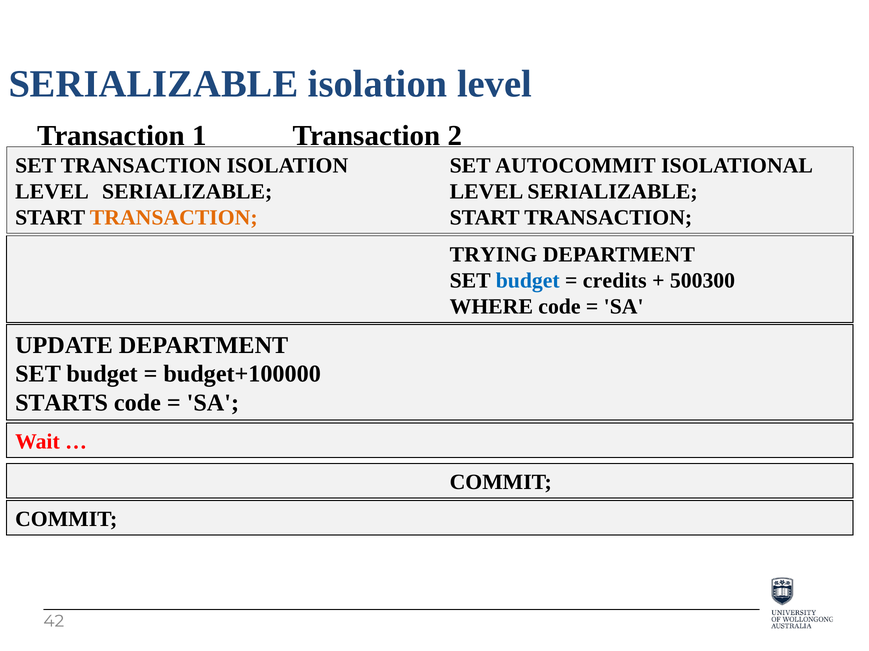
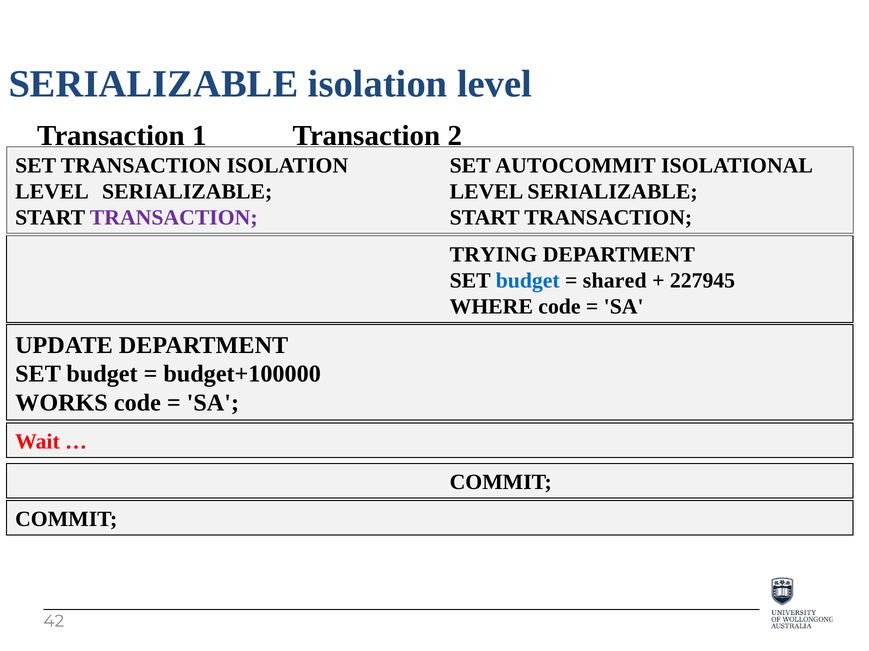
TRANSACTION at (174, 218) colour: orange -> purple
credits: credits -> shared
500300: 500300 -> 227945
STARTS: STARTS -> WORKS
